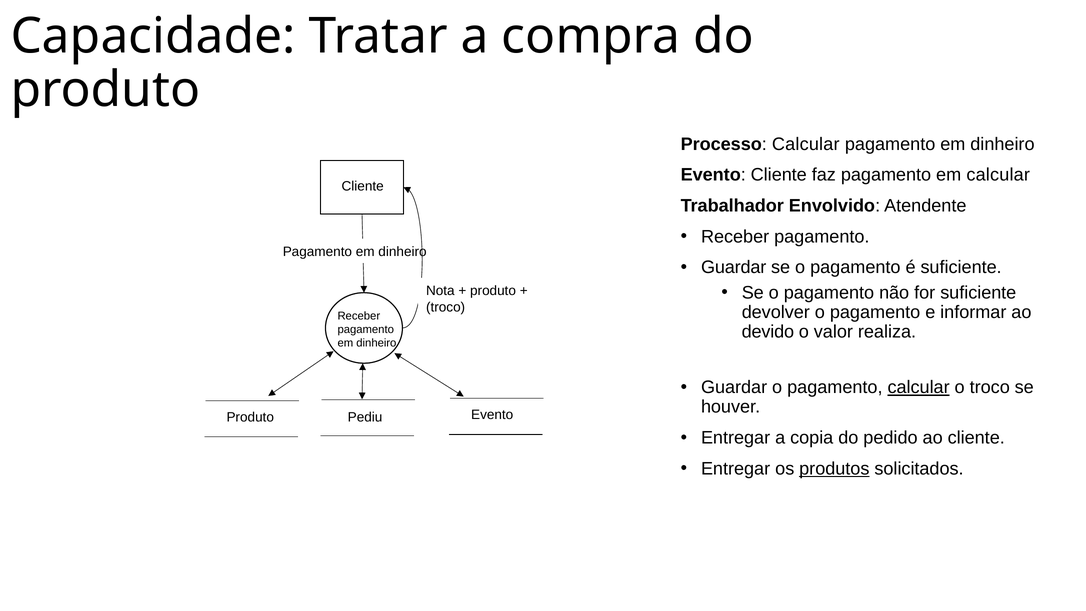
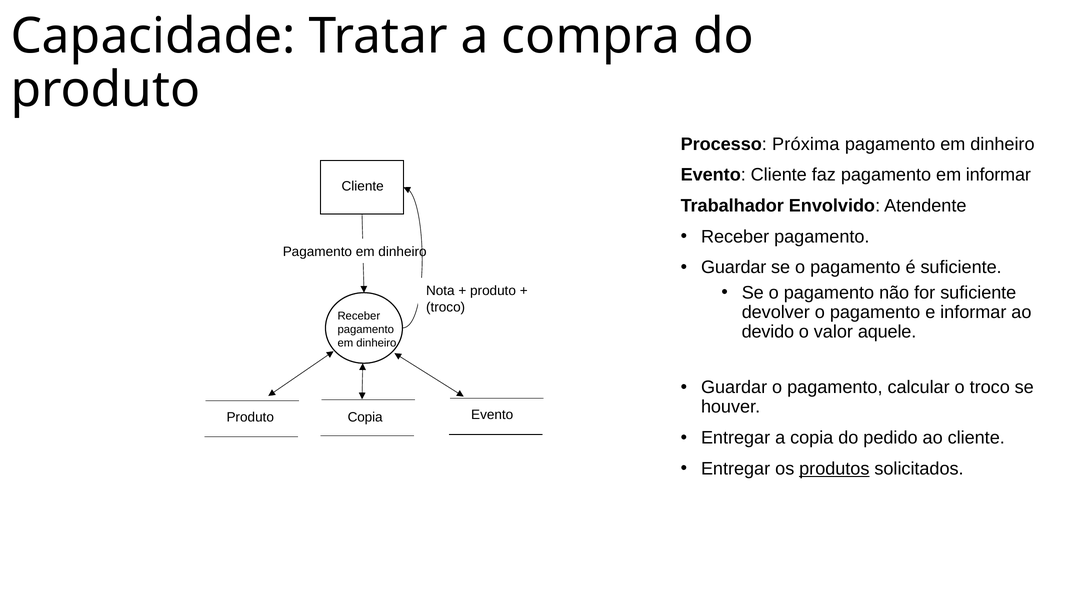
Processo Calcular: Calcular -> Próxima
em calcular: calcular -> informar
realiza: realiza -> aquele
calcular at (919, 387) underline: present -> none
Pediu at (365, 417): Pediu -> Copia
